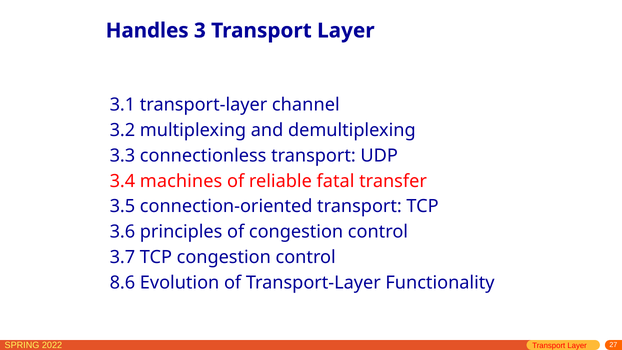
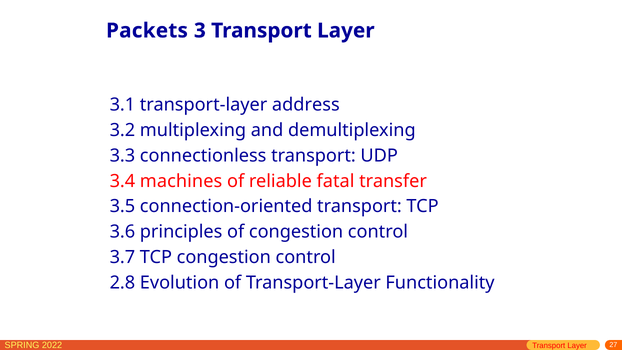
Handles: Handles -> Packets
channel: channel -> address
8.6: 8.6 -> 2.8
